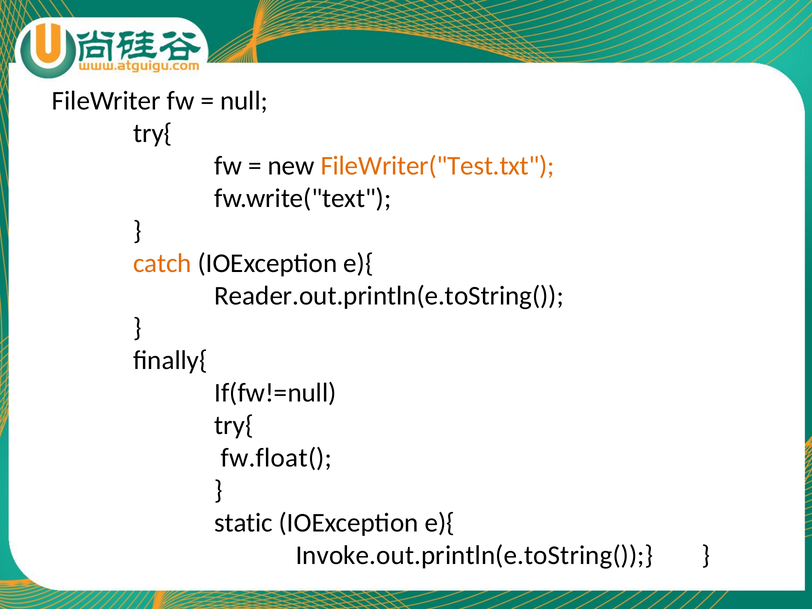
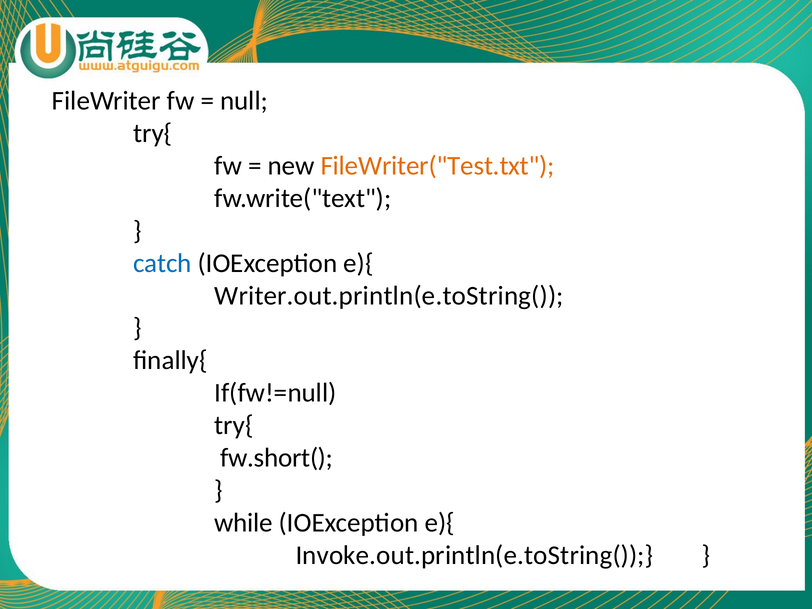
catch colour: orange -> blue
Reader.out.println(e.toString(: Reader.out.println(e.toString( -> Writer.out.println(e.toString(
fw.float(: fw.float( -> fw.short(
static: static -> while
